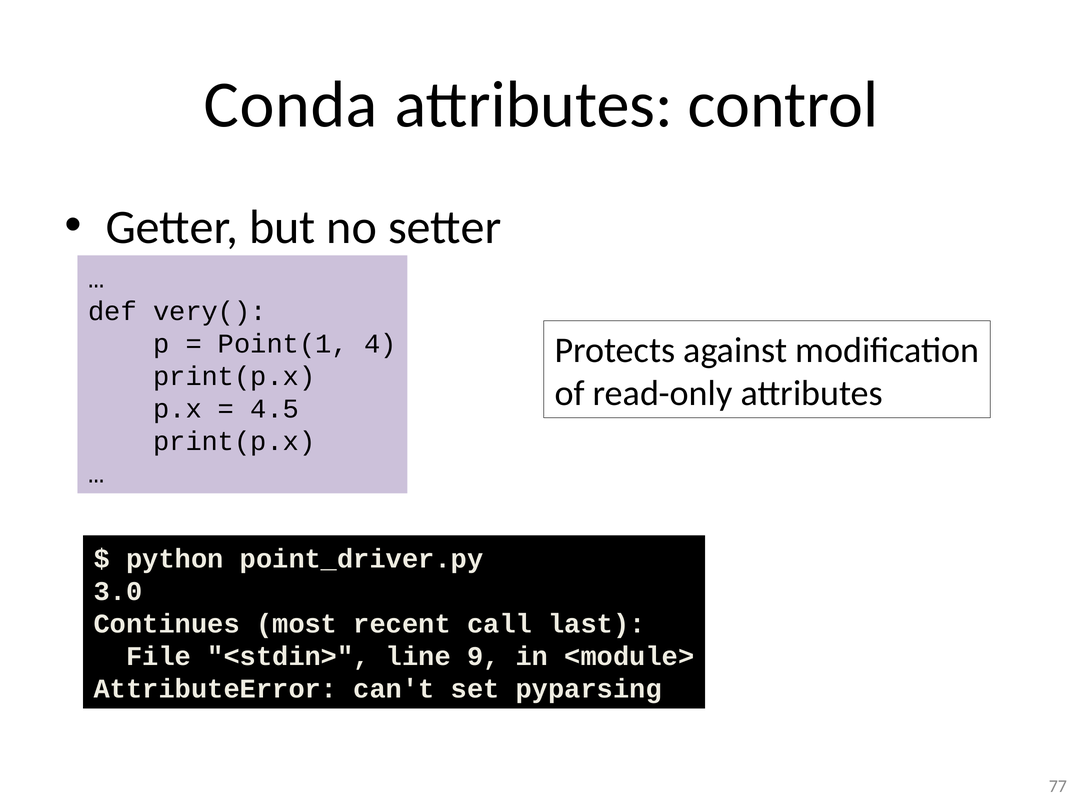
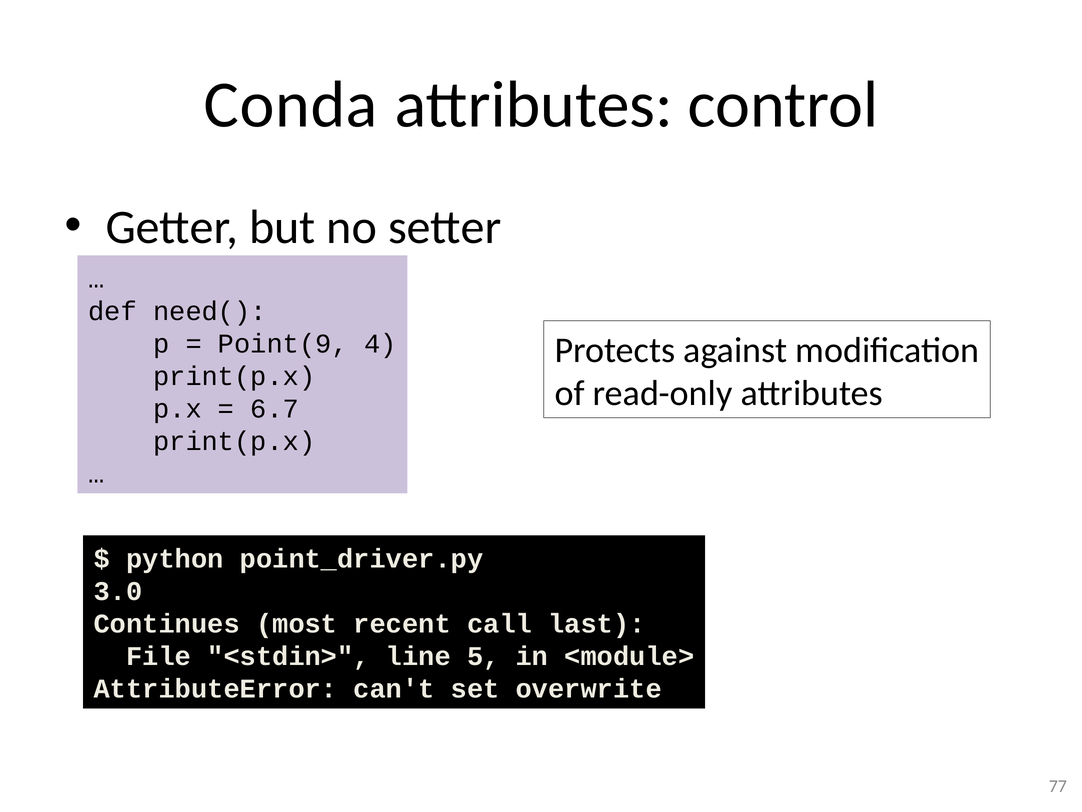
very(: very( -> need(
Point(1: Point(1 -> Point(9
4.5: 4.5 -> 6.7
9: 9 -> 5
pyparsing: pyparsing -> overwrite
